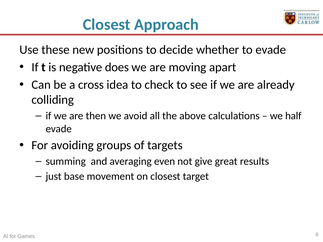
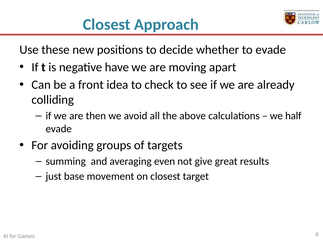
does: does -> have
cross: cross -> front
